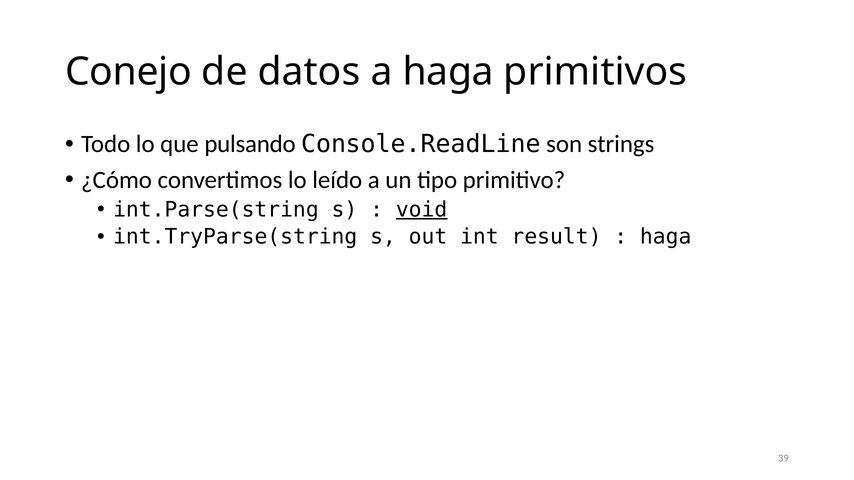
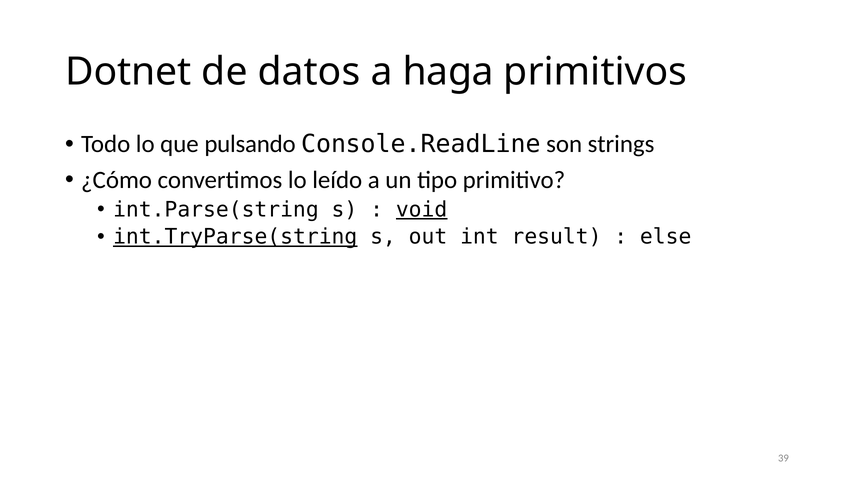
Conejo: Conejo -> Dotnet
int.TryParse(string underline: none -> present
haga at (666, 237): haga -> else
